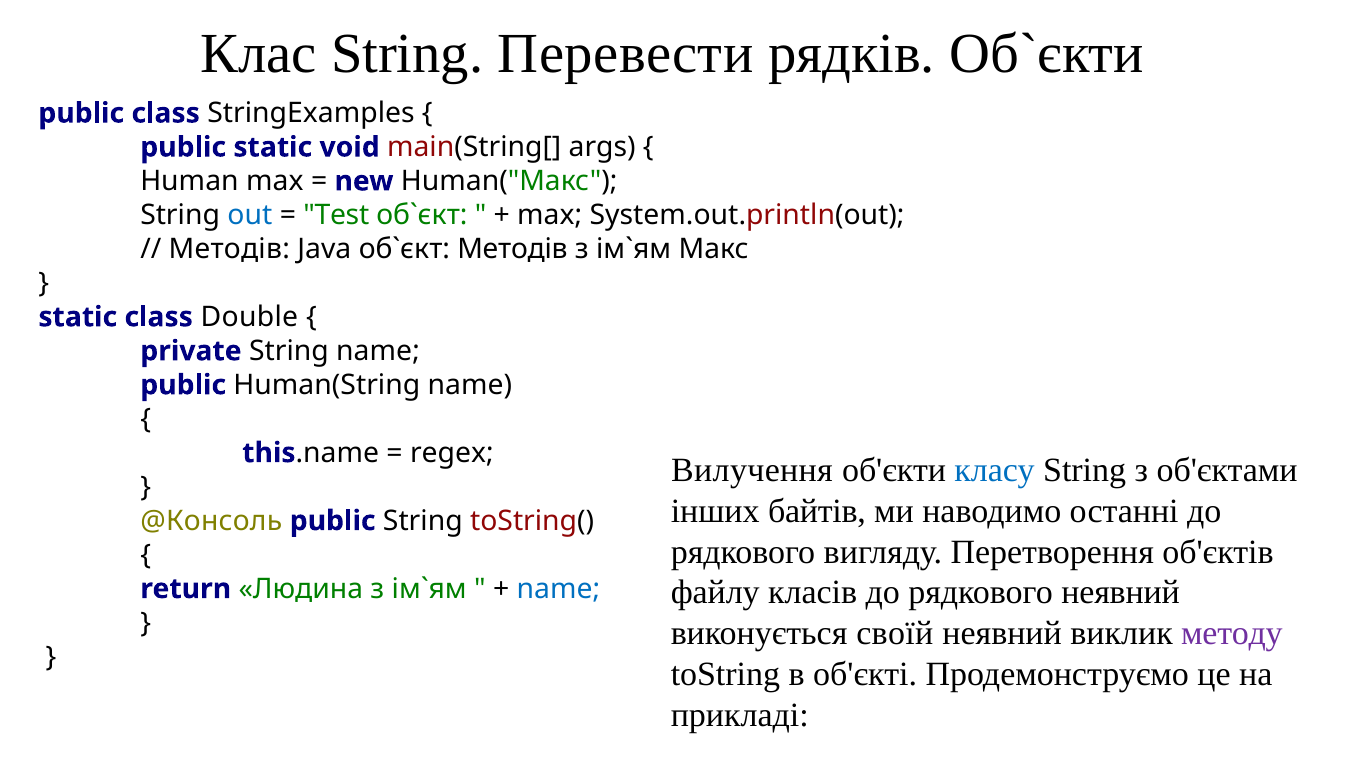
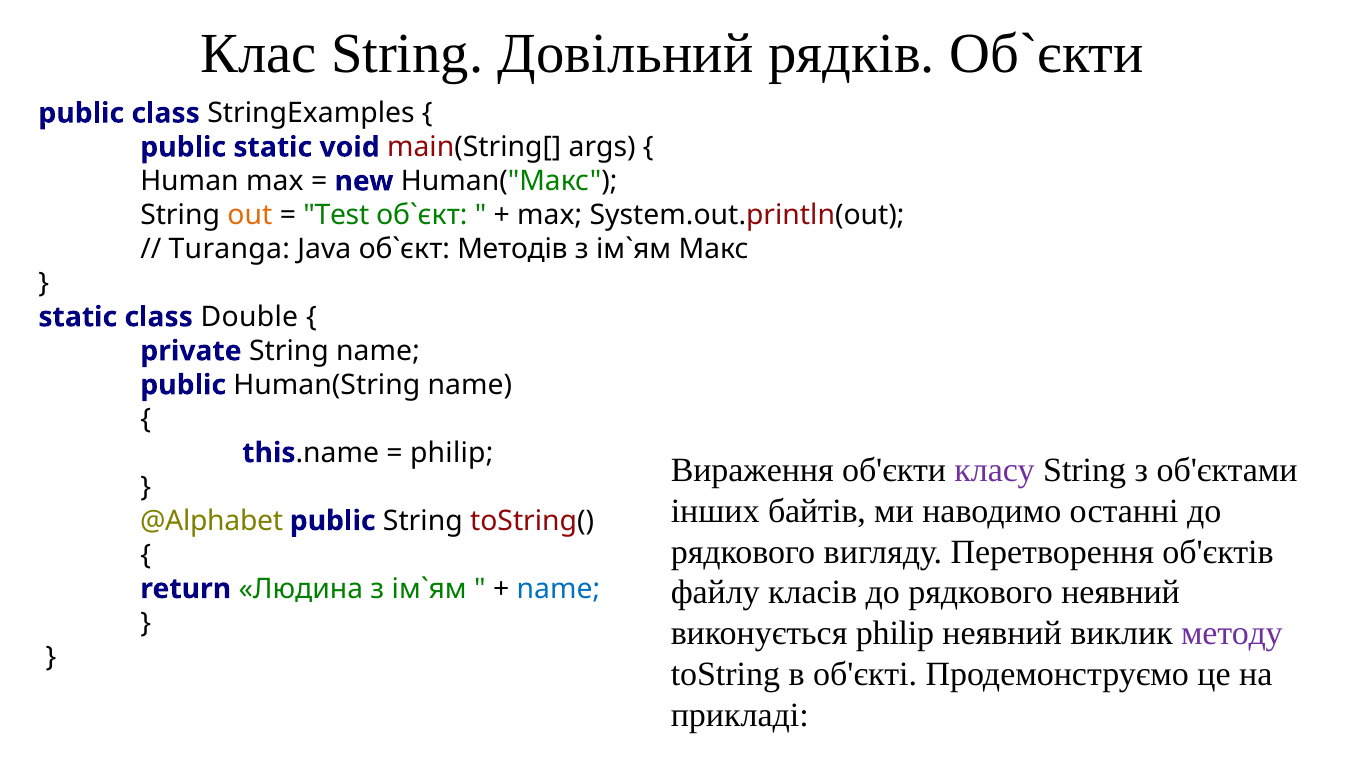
Перевести: Перевести -> Довільний
out colour: blue -> orange
Методів at (229, 249): Методів -> Turanga
regex at (452, 453): regex -> philip
Вилучення: Вилучення -> Вираження
класу colour: blue -> purple
@Консоль: @Консоль -> @Alphabet
виконується своїй: своїй -> philip
